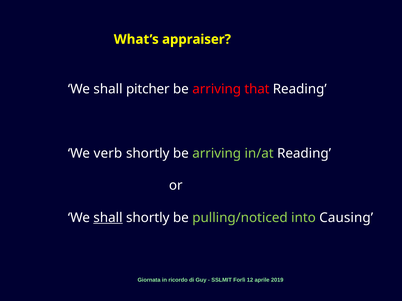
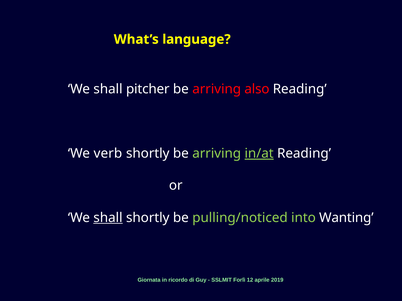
appraiser: appraiser -> language
that: that -> also
in/at underline: none -> present
Causing: Causing -> Wanting
